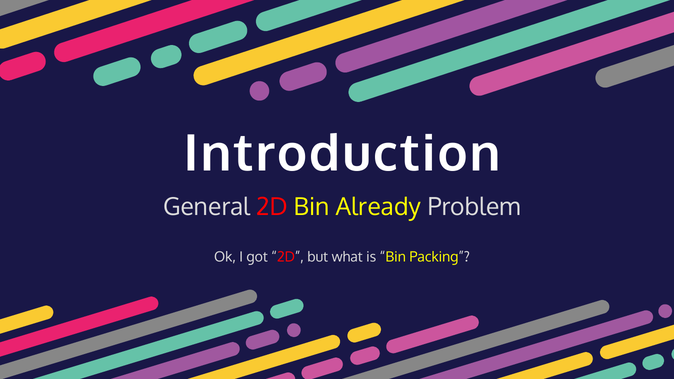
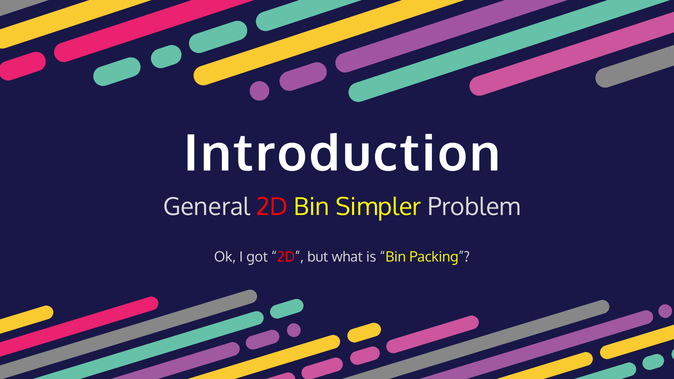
Already: Already -> Simpler
